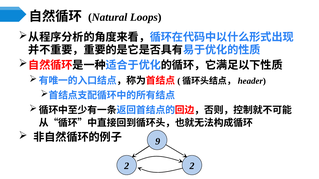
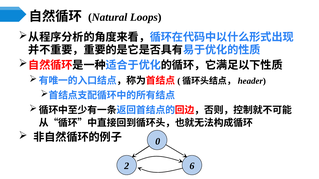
9: 9 -> 0
2 2: 2 -> 6
